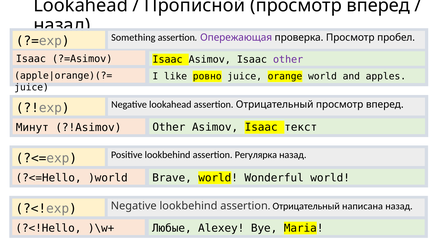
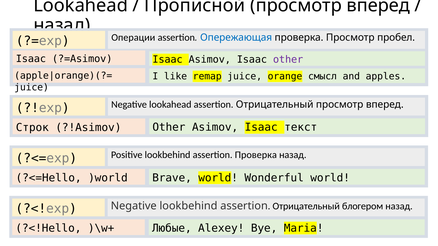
Something: Something -> Операции
Опережающая colour: purple -> blue
ровно: ровно -> remap
orange world: world -> смысл
Минут: Минут -> Строк
assertion Регулярка: Регулярка -> Проверка
написана: написана -> блогером
